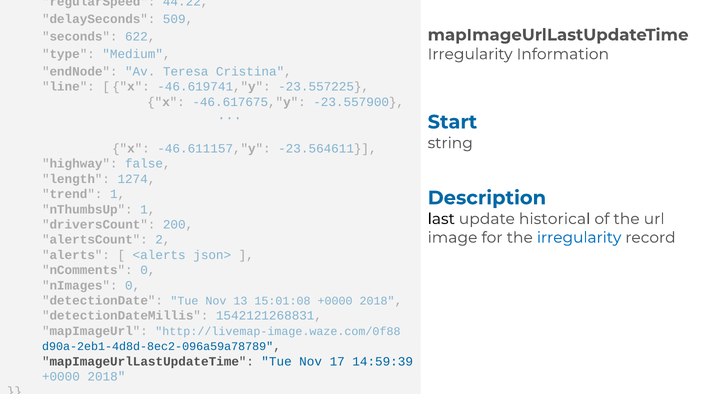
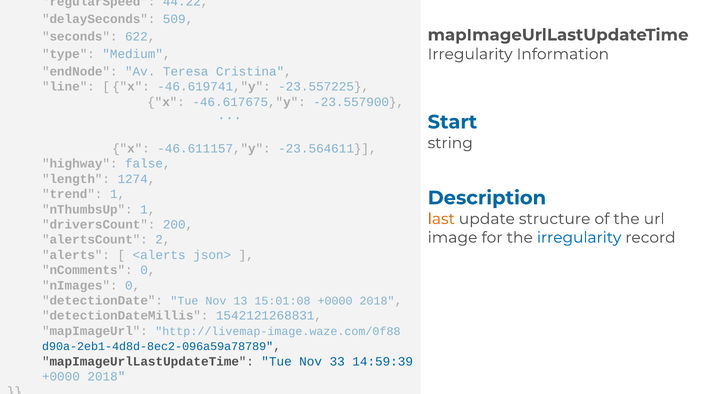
last colour: black -> orange
historical: historical -> structure
17: 17 -> 33
